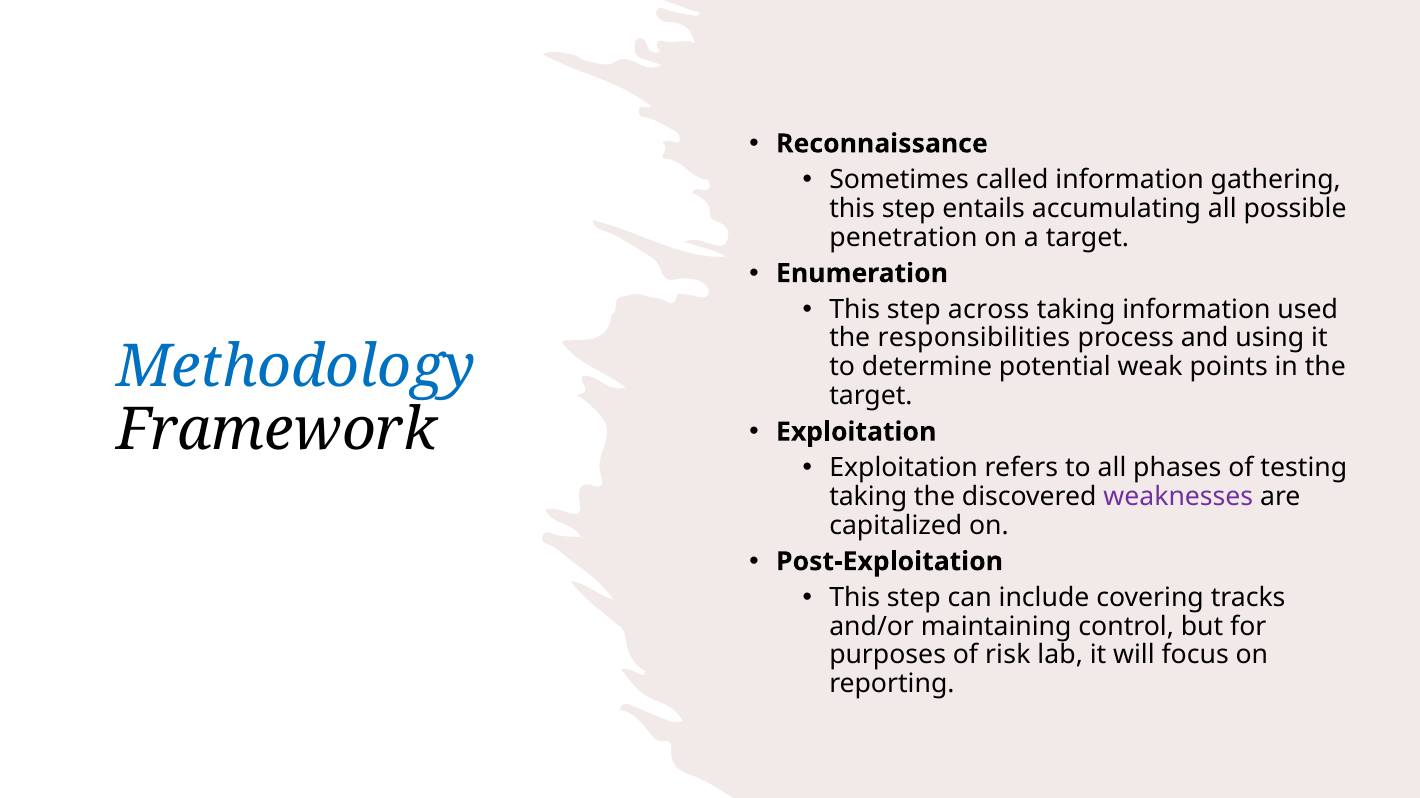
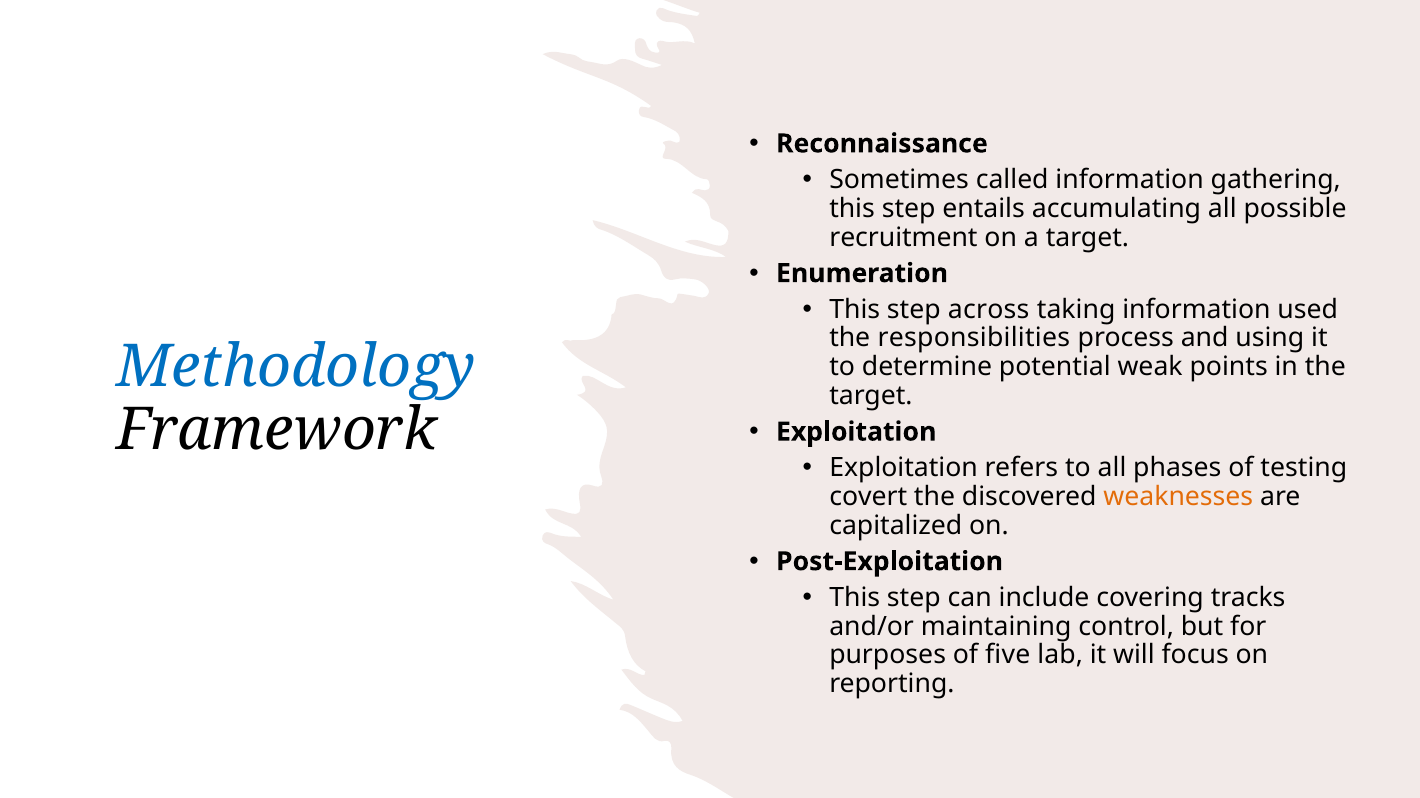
penetration: penetration -> recruitment
taking at (868, 497): taking -> covert
weaknesses colour: purple -> orange
risk: risk -> five
